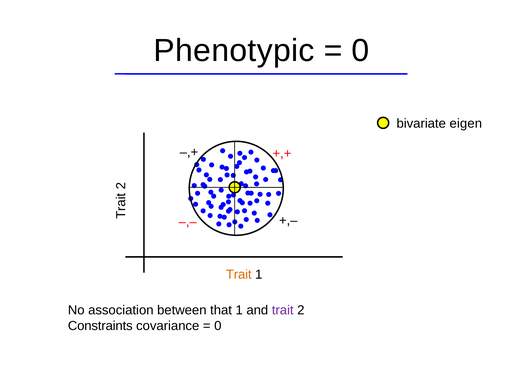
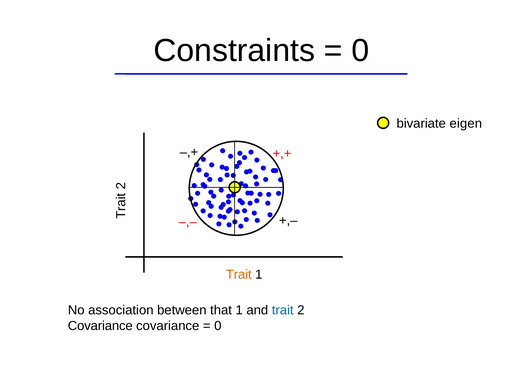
Phenotypic: Phenotypic -> Constraints
trait at (283, 310) colour: purple -> blue
Constraints at (100, 326): Constraints -> Covariance
